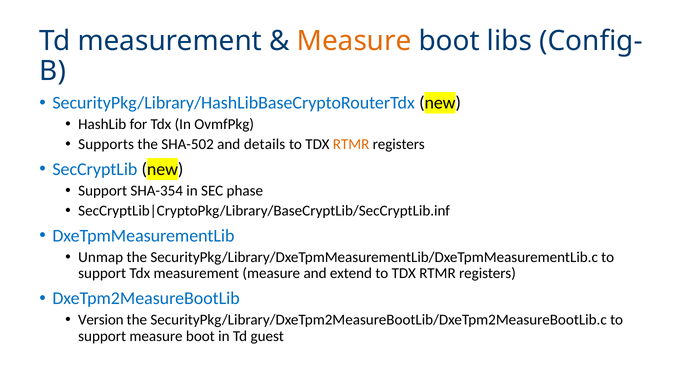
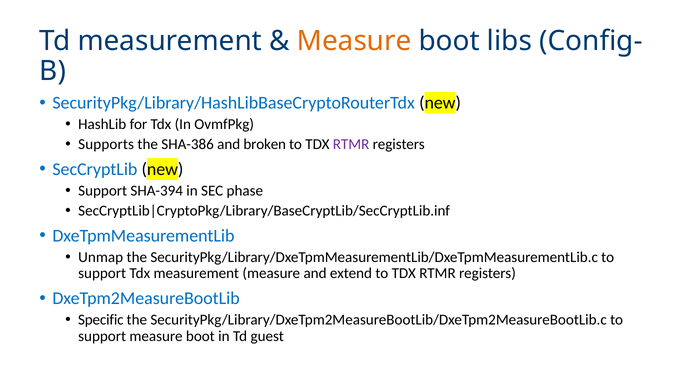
SHA-502: SHA-502 -> SHA-386
details: details -> broken
RTMR at (351, 144) colour: orange -> purple
SHA-354: SHA-354 -> SHA-394
Version: Version -> Specific
